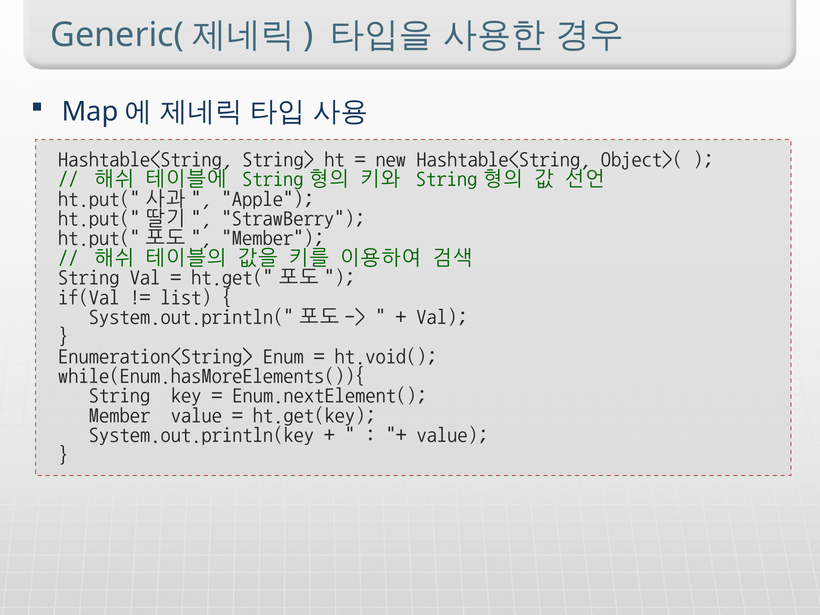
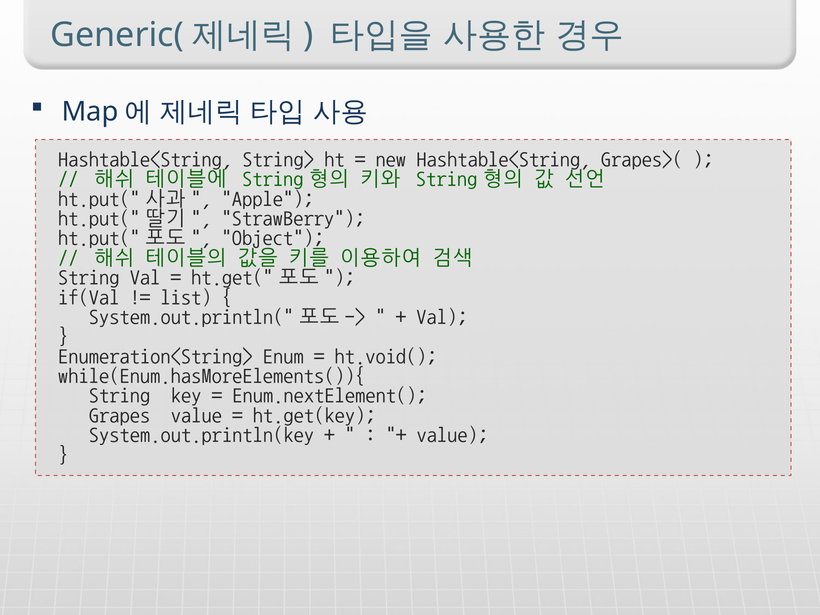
Object>(: Object>( -> Grapes>(
Member at (273, 238): Member -> Object
Member at (120, 415): Member -> Grapes
